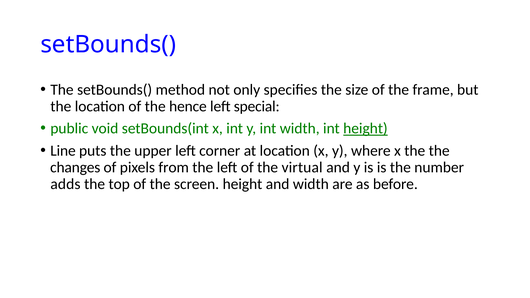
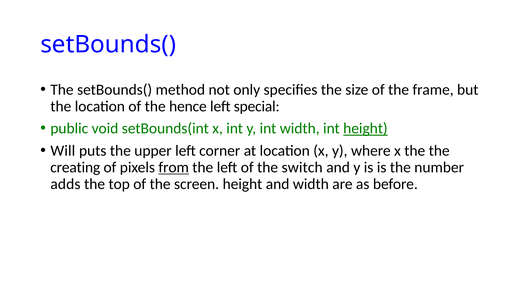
Line: Line -> Will
changes: changes -> creating
from underline: none -> present
virtual: virtual -> switch
